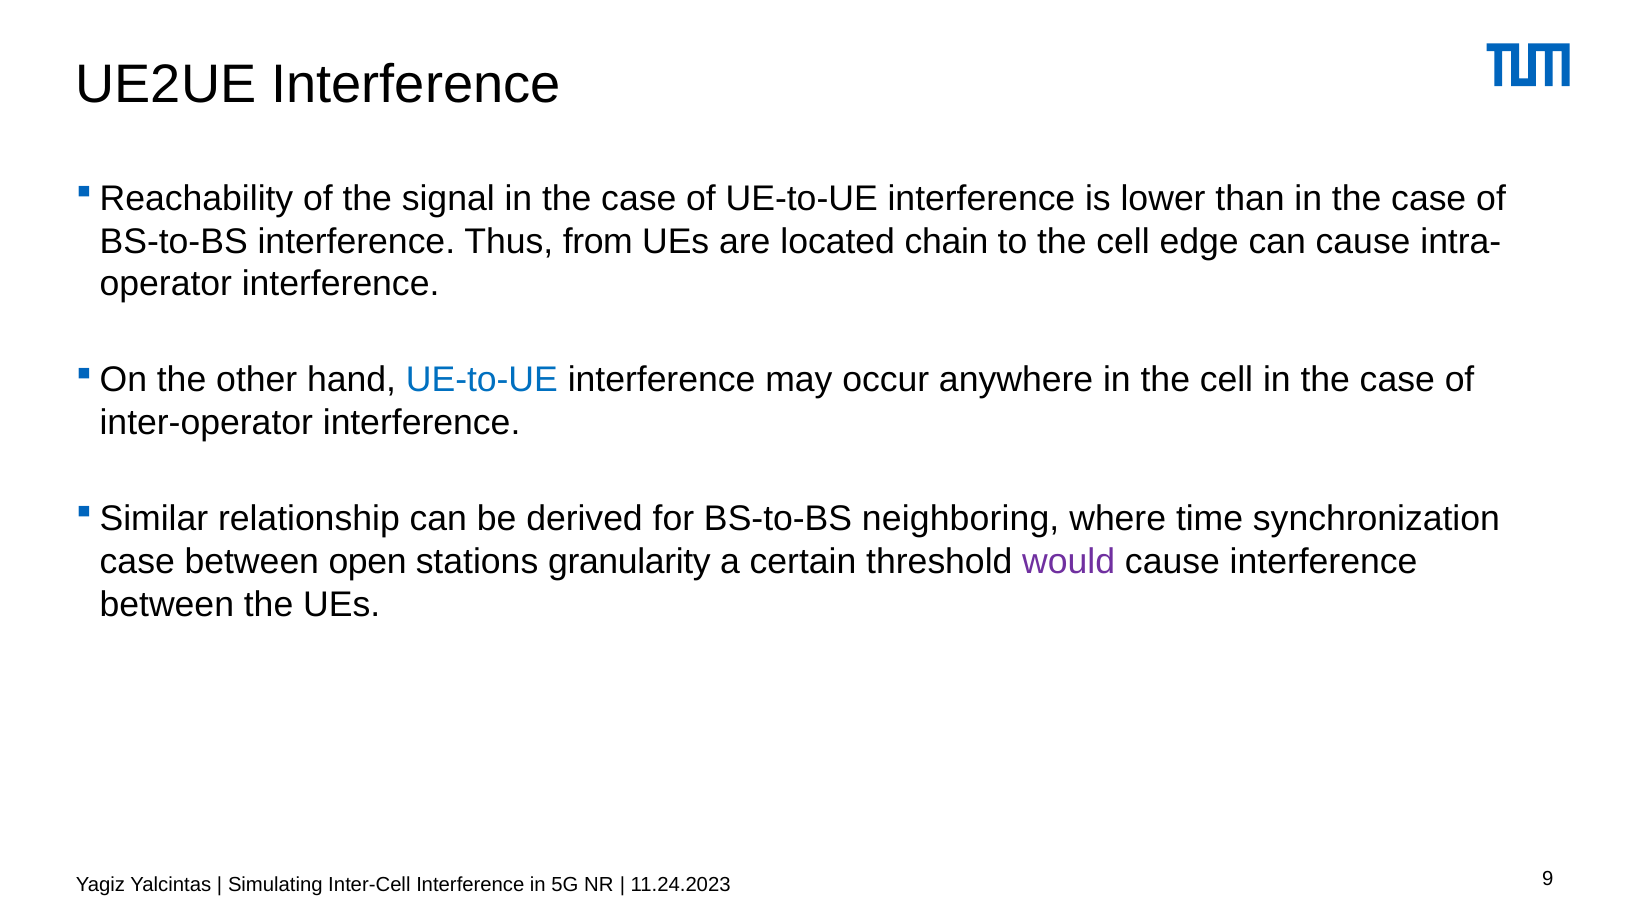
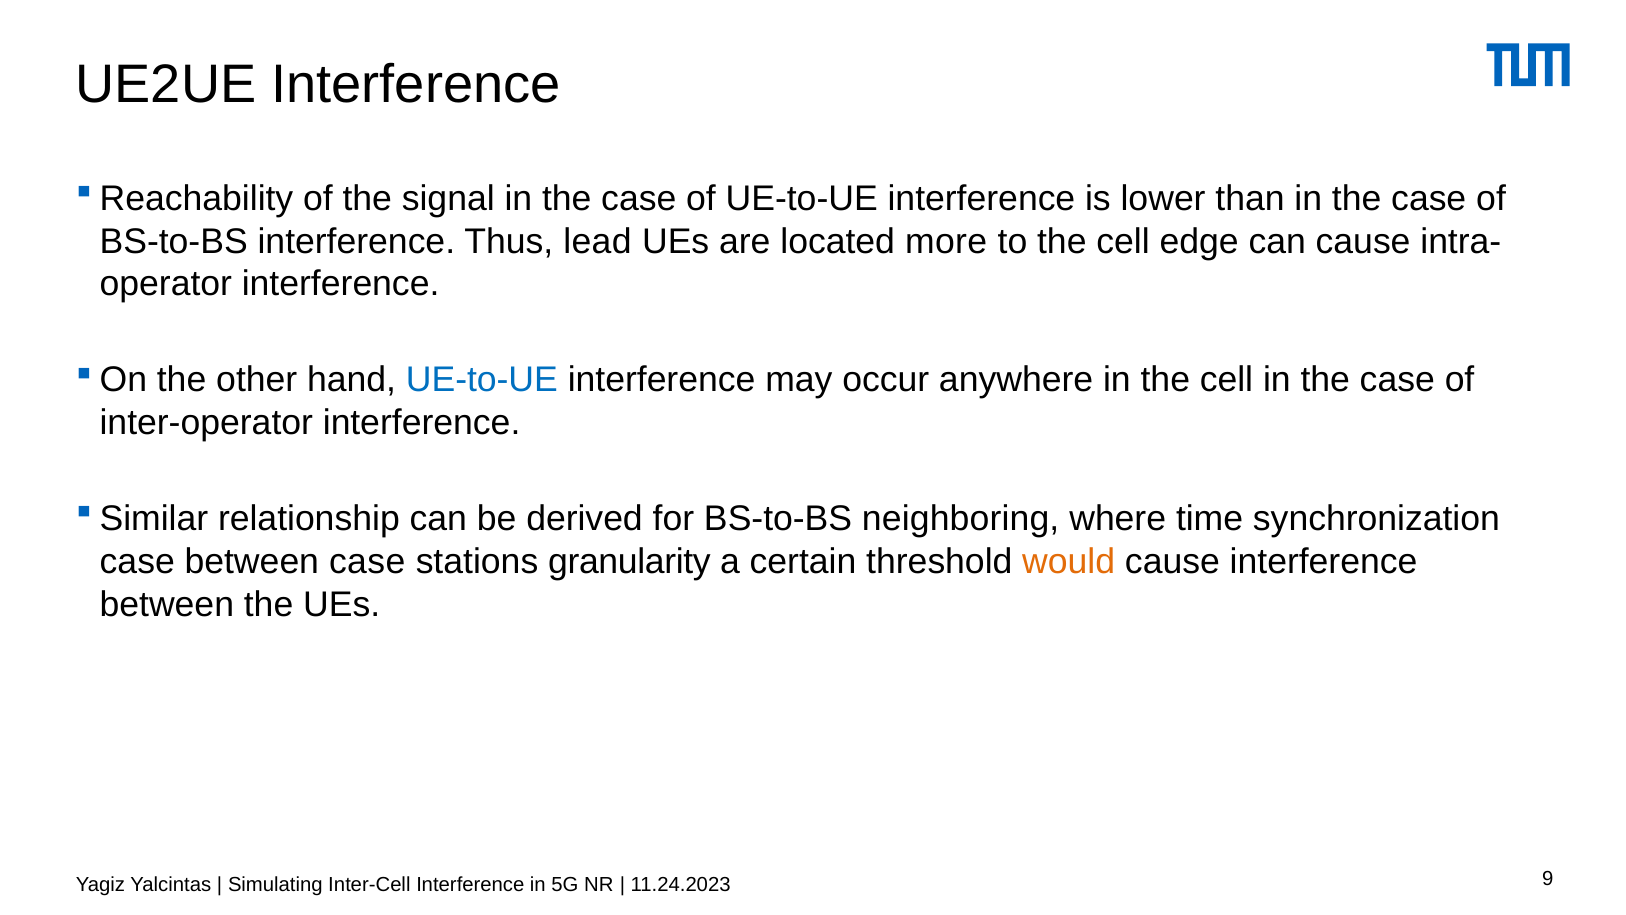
from: from -> lead
chain: chain -> more
between open: open -> case
would colour: purple -> orange
